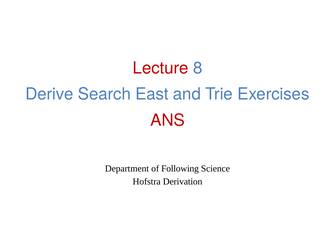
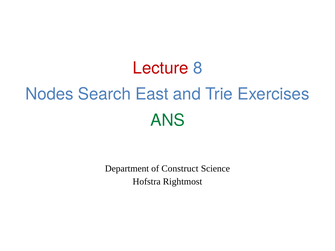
Derive: Derive -> Nodes
ANS colour: red -> green
Following: Following -> Construct
Derivation: Derivation -> Rightmost
